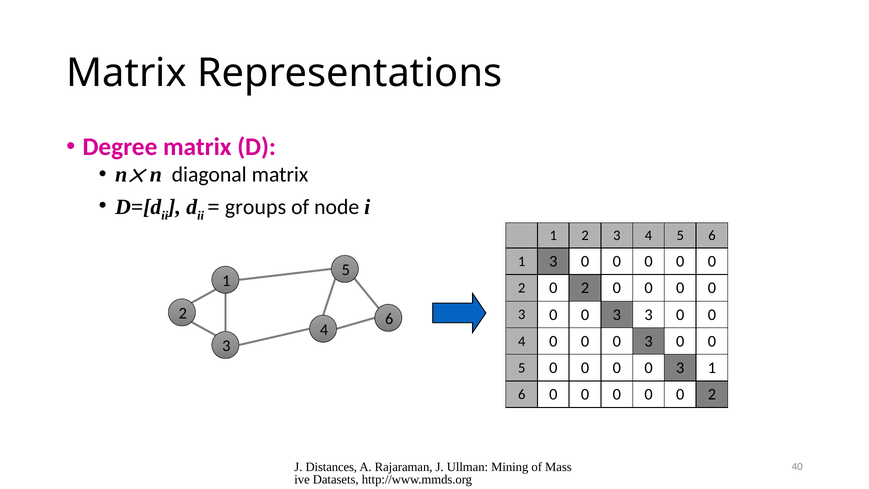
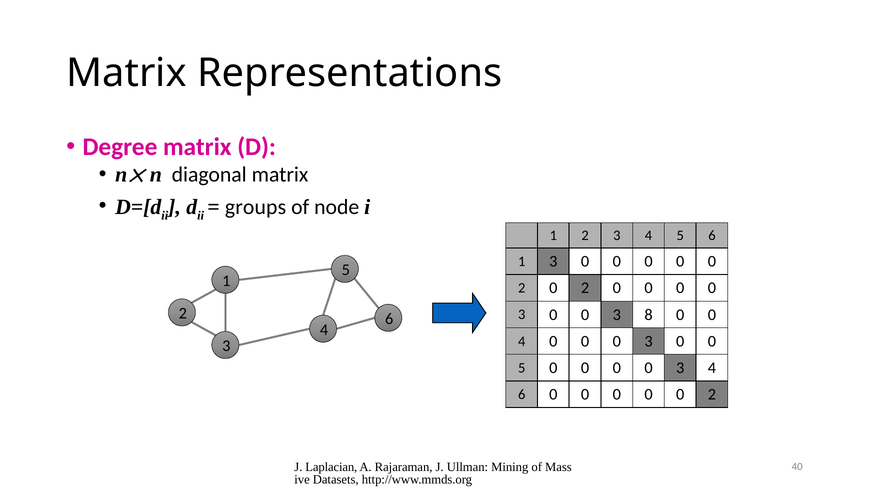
3 3: 3 -> 8
0 3 1: 1 -> 4
Distances: Distances -> Laplacian
